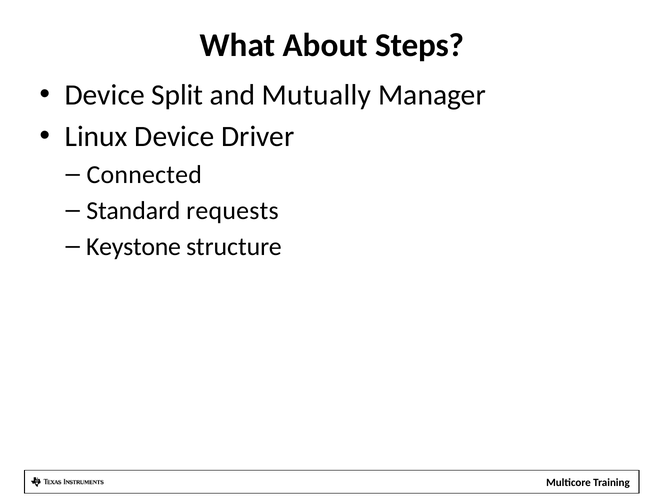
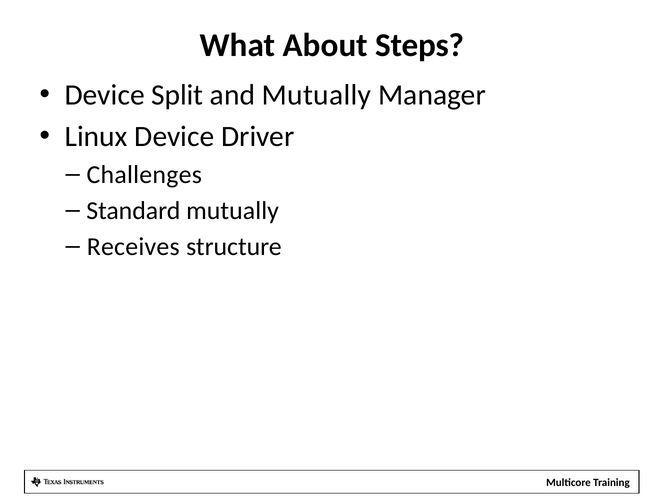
Connected: Connected -> Challenges
Standard requests: requests -> mutually
Keystone: Keystone -> Receives
